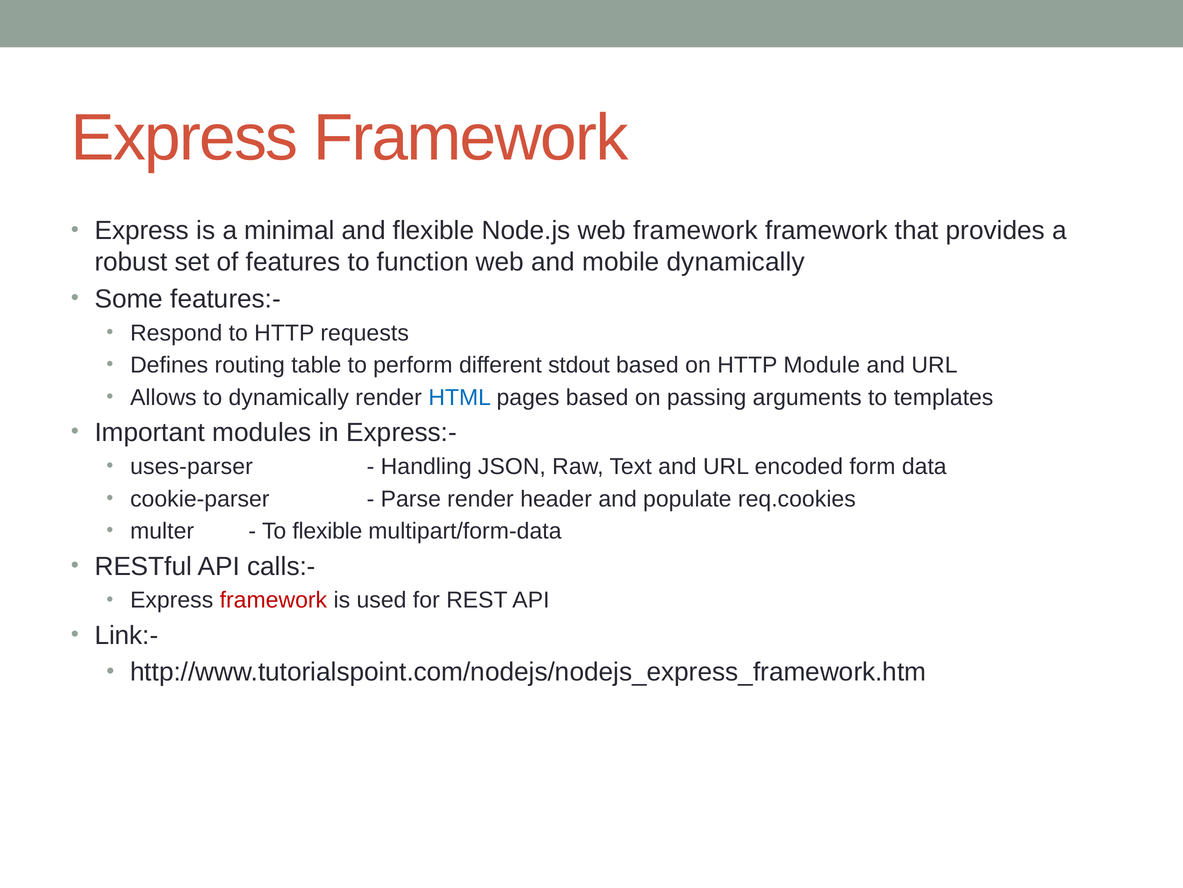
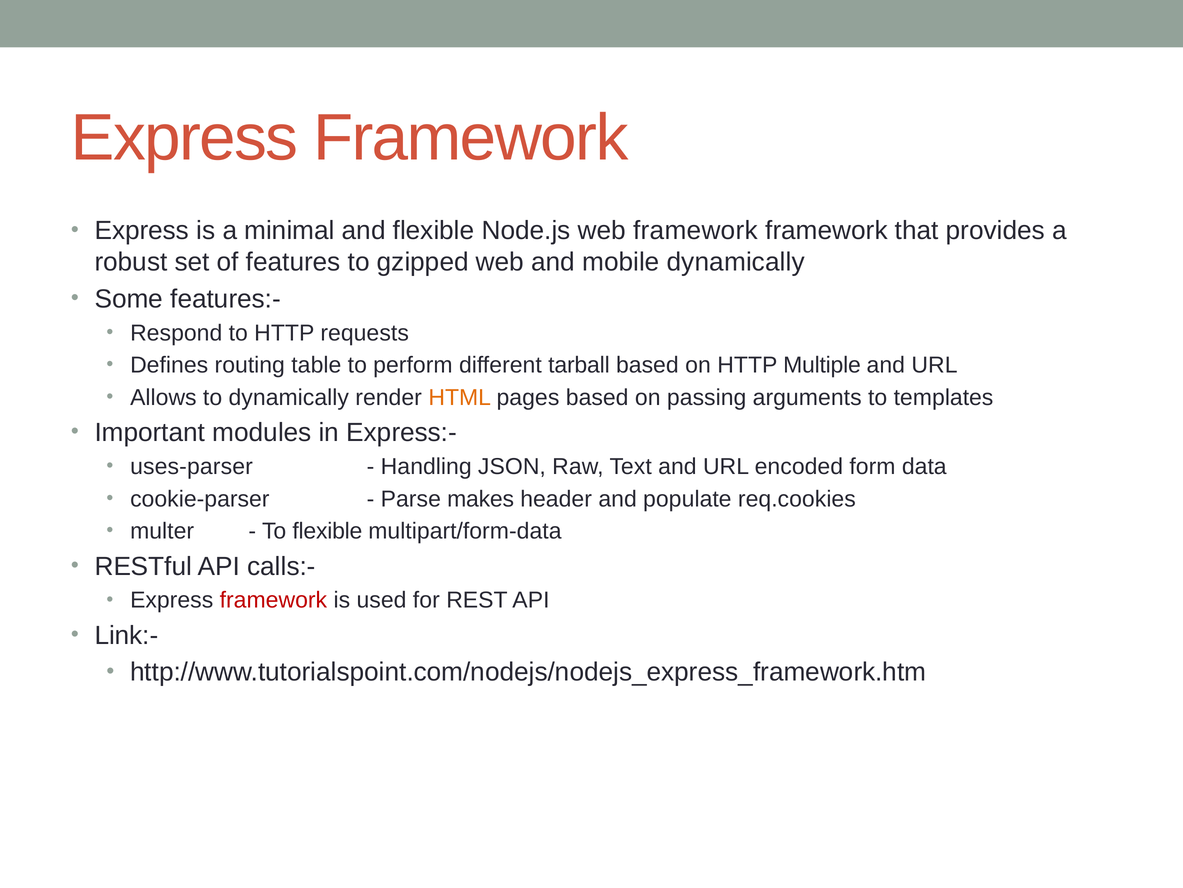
function: function -> gzipped
stdout: stdout -> tarball
Module: Module -> Multiple
HTML colour: blue -> orange
Parse render: render -> makes
